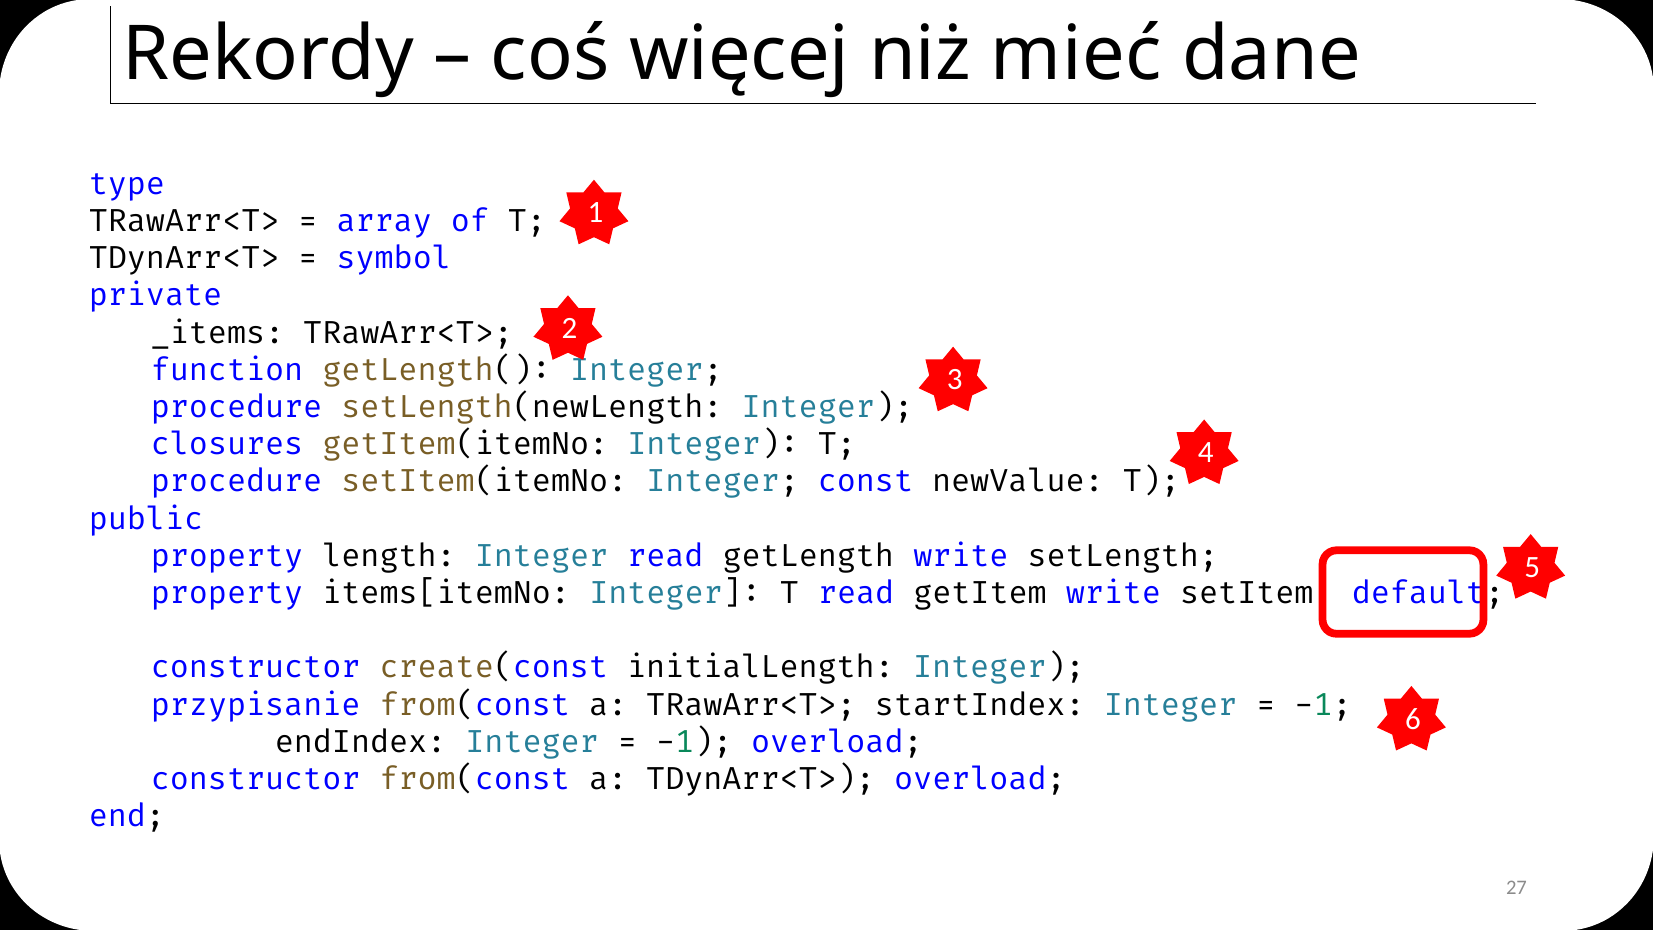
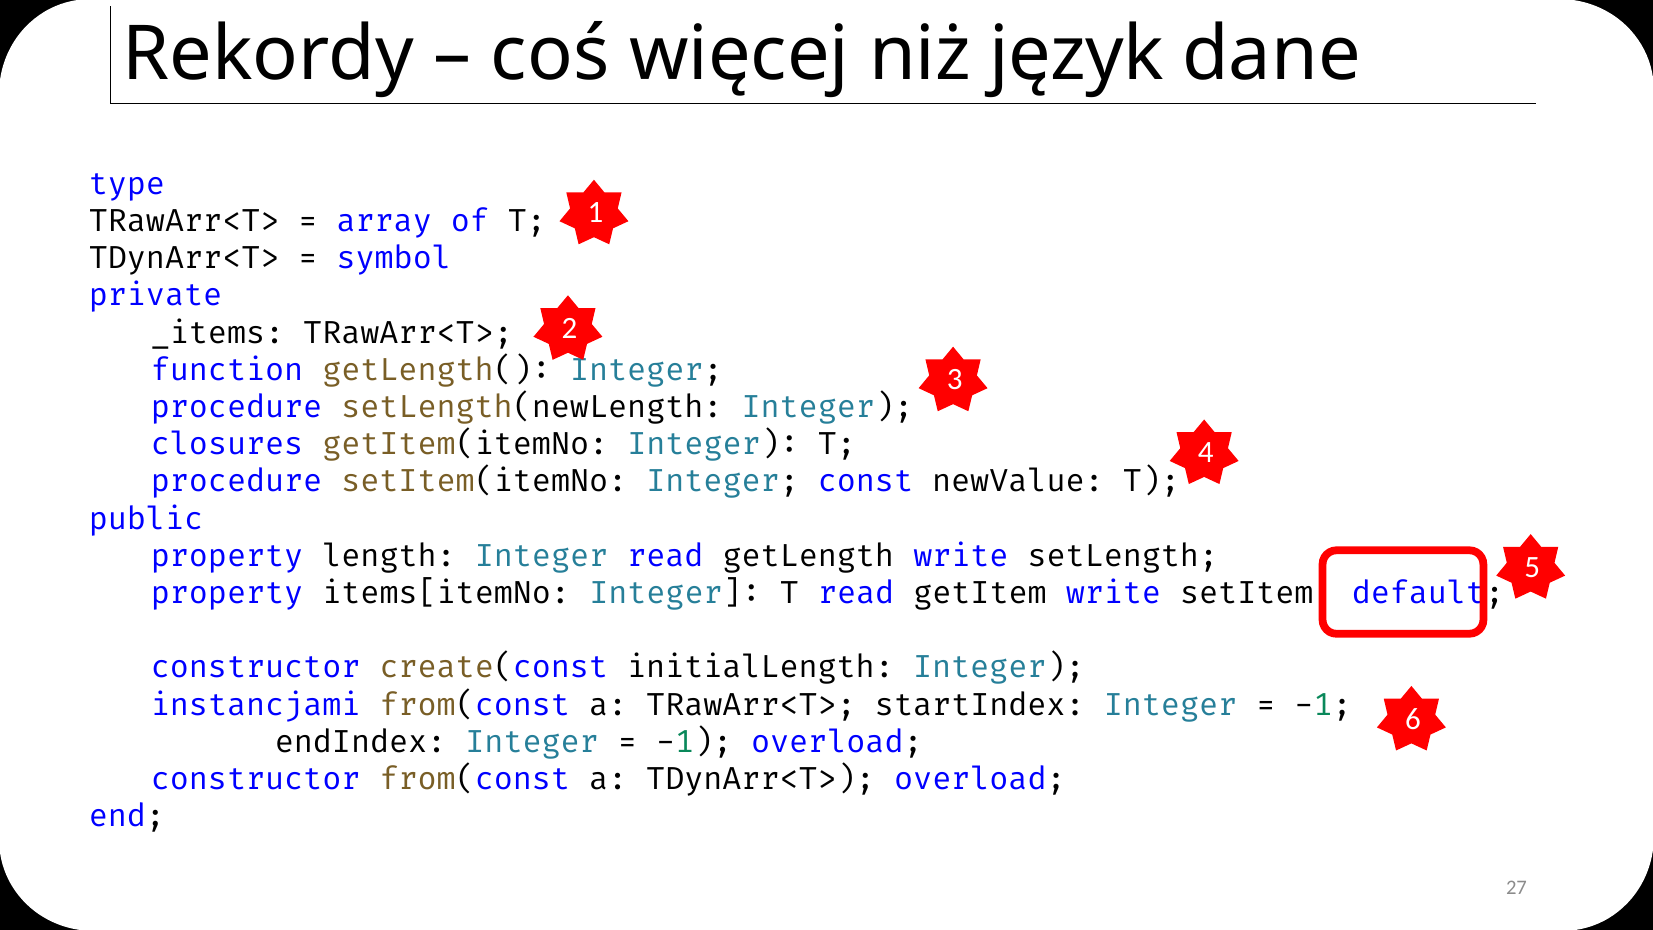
mieć: mieć -> język
przypisanie: przypisanie -> instancjami
